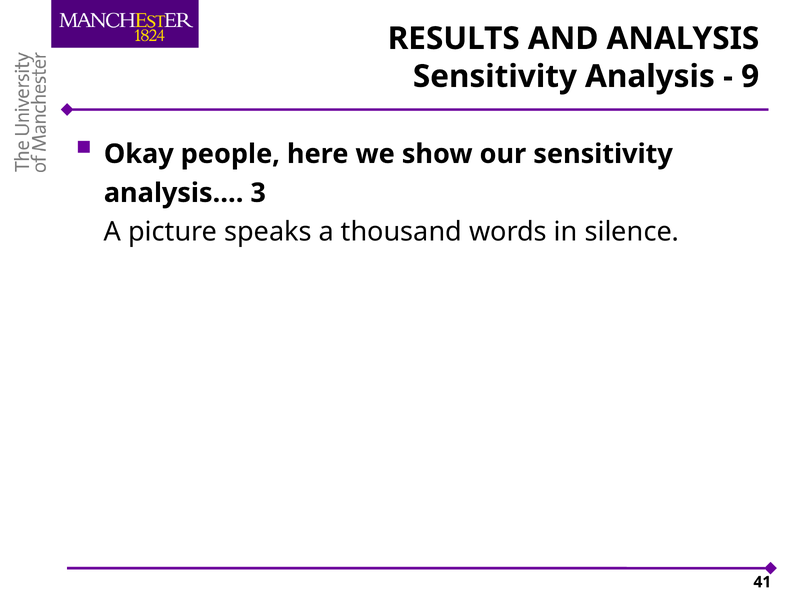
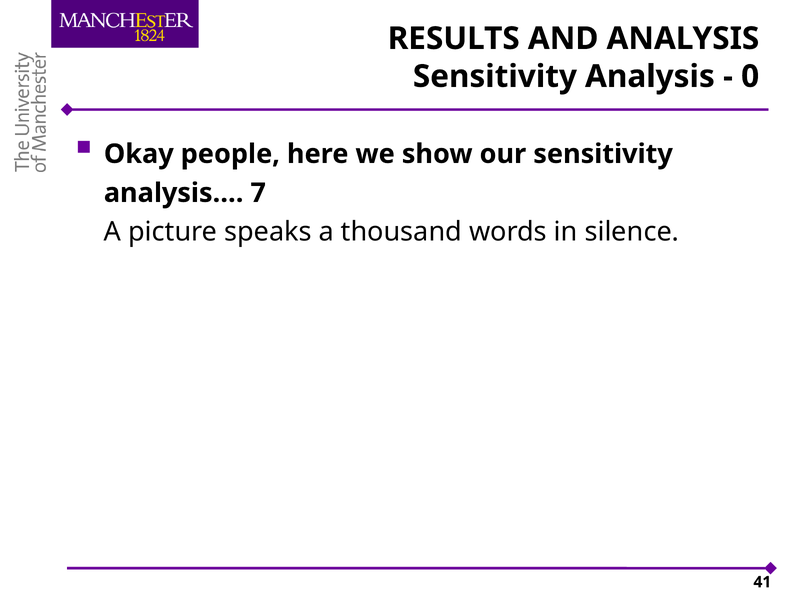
9: 9 -> 0
3: 3 -> 7
